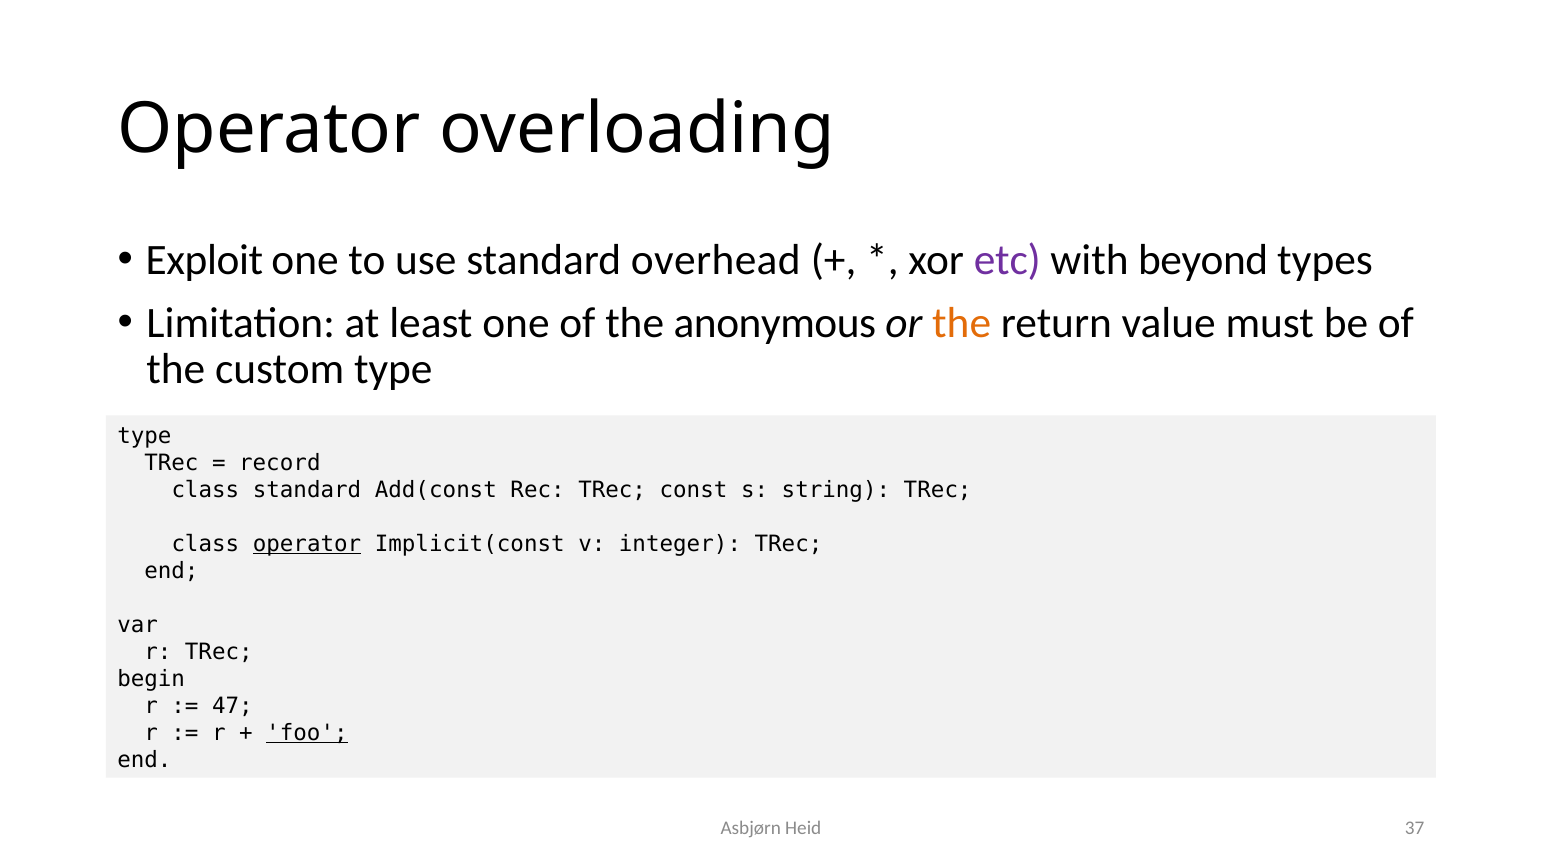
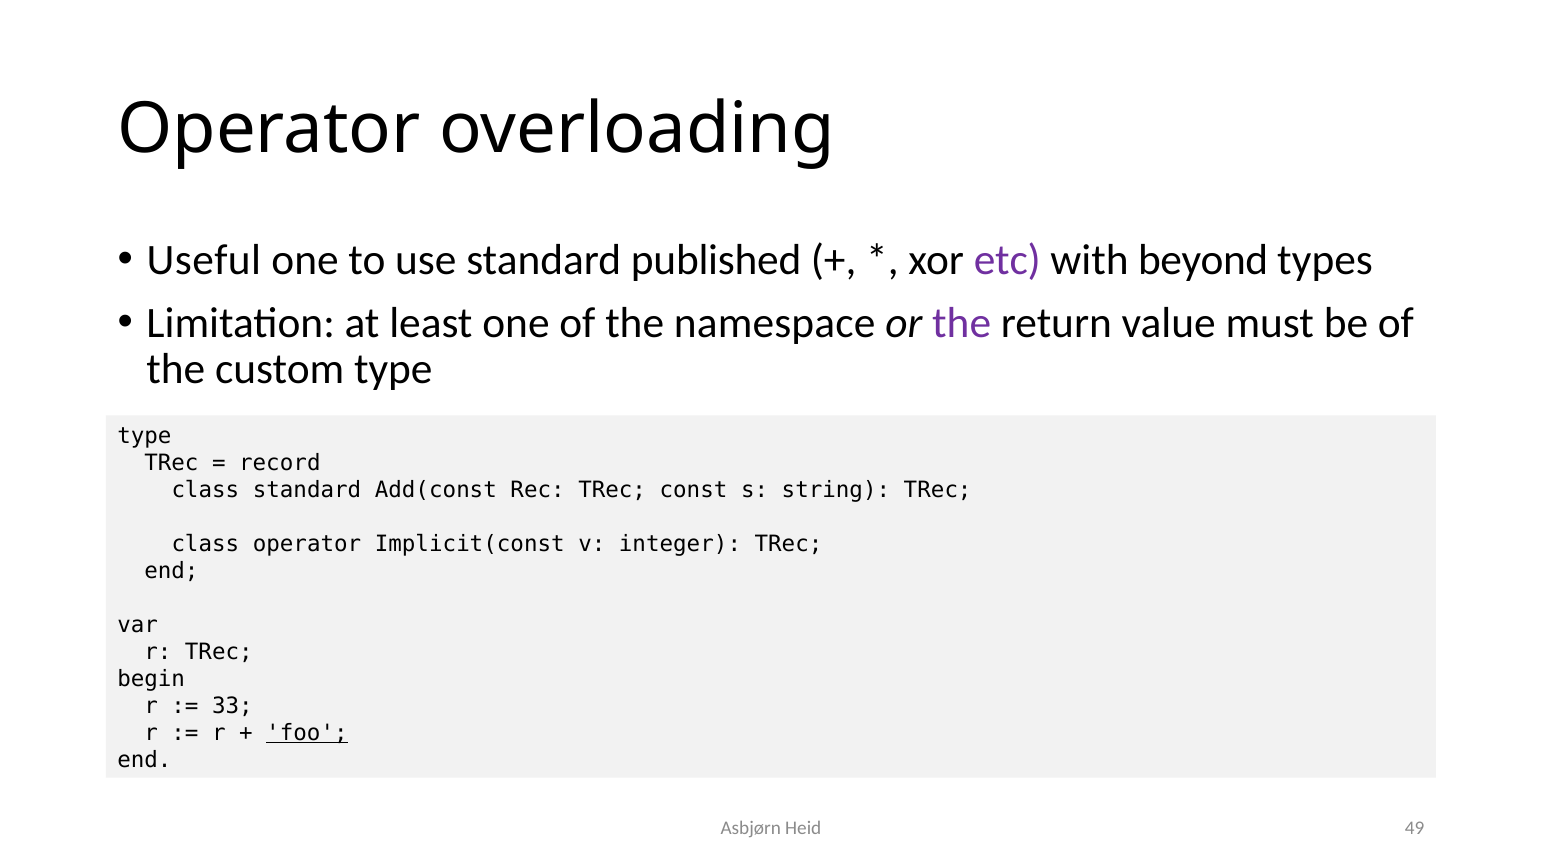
Exploit: Exploit -> Useful
overhead: overhead -> published
anonymous: anonymous -> namespace
the at (962, 323) colour: orange -> purple
operator at (307, 544) underline: present -> none
47: 47 -> 33
37: 37 -> 49
